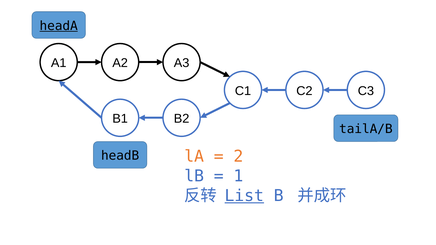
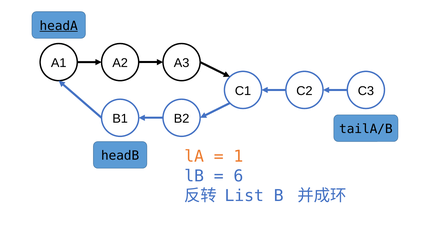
2: 2 -> 1
1: 1 -> 6
List underline: present -> none
